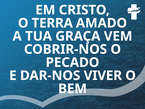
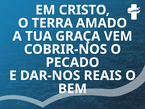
VIVER: VIVER -> REAIS
